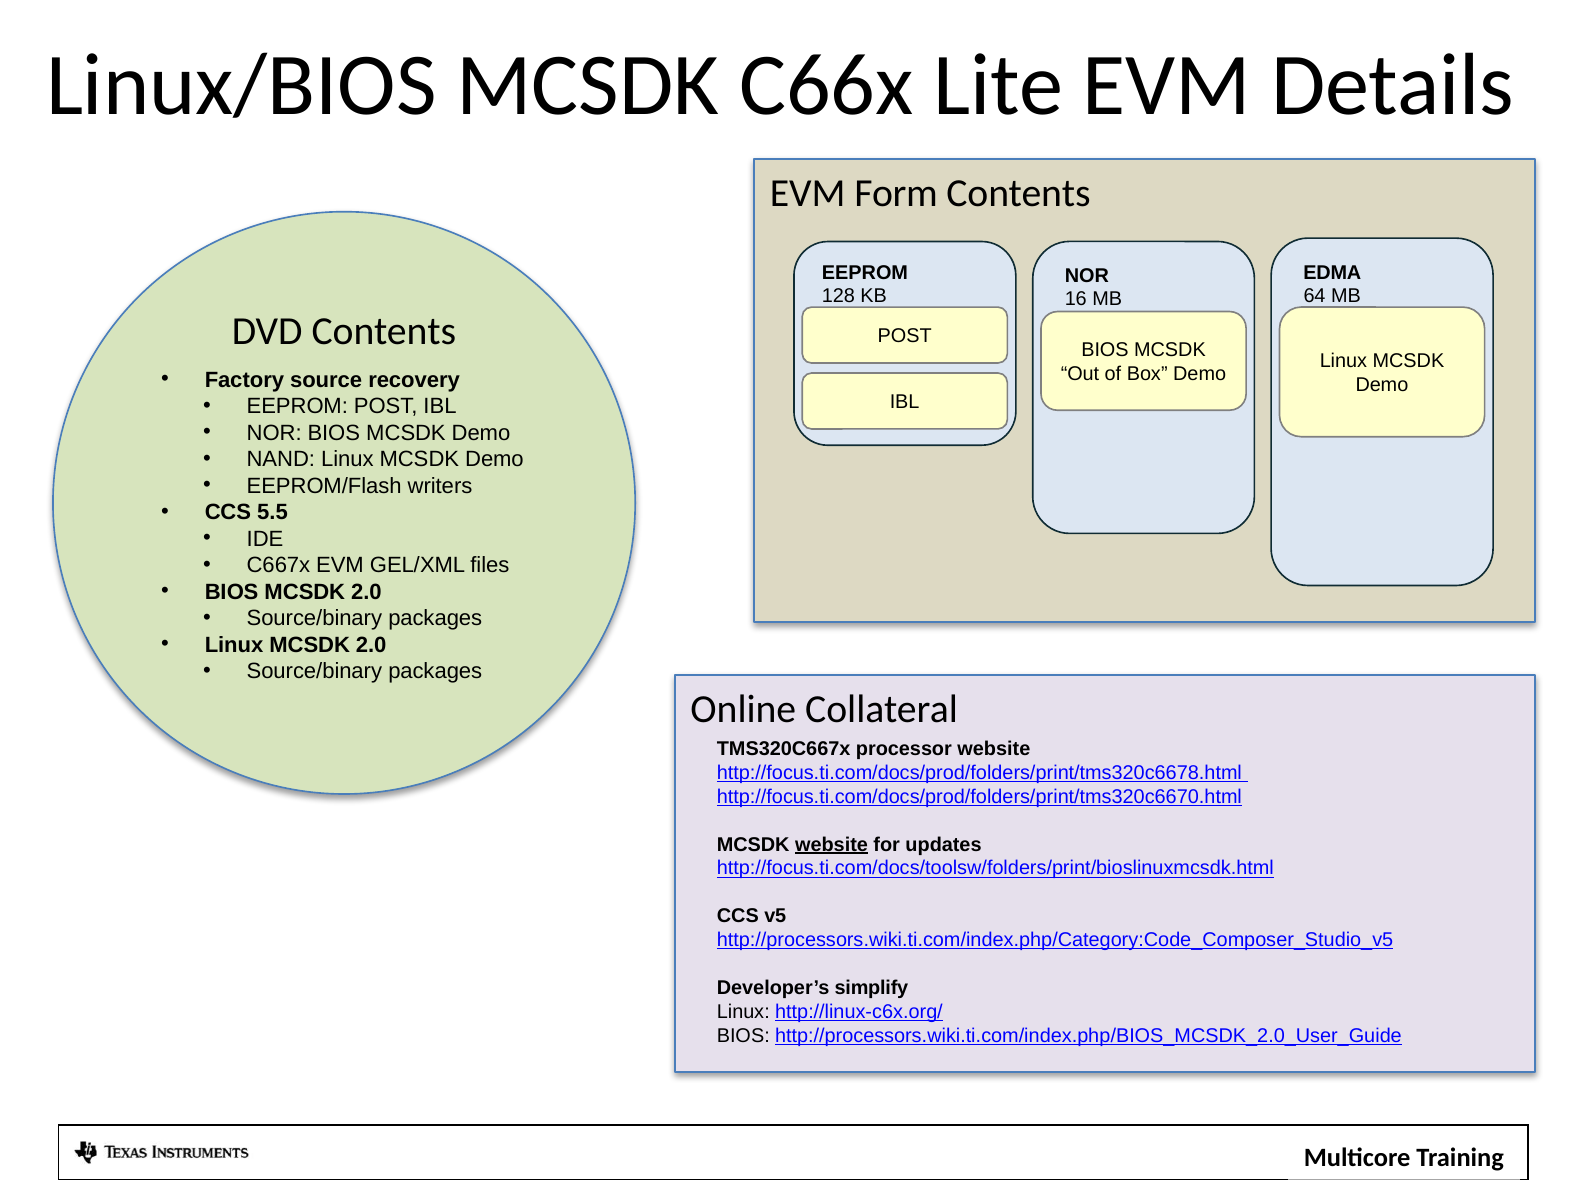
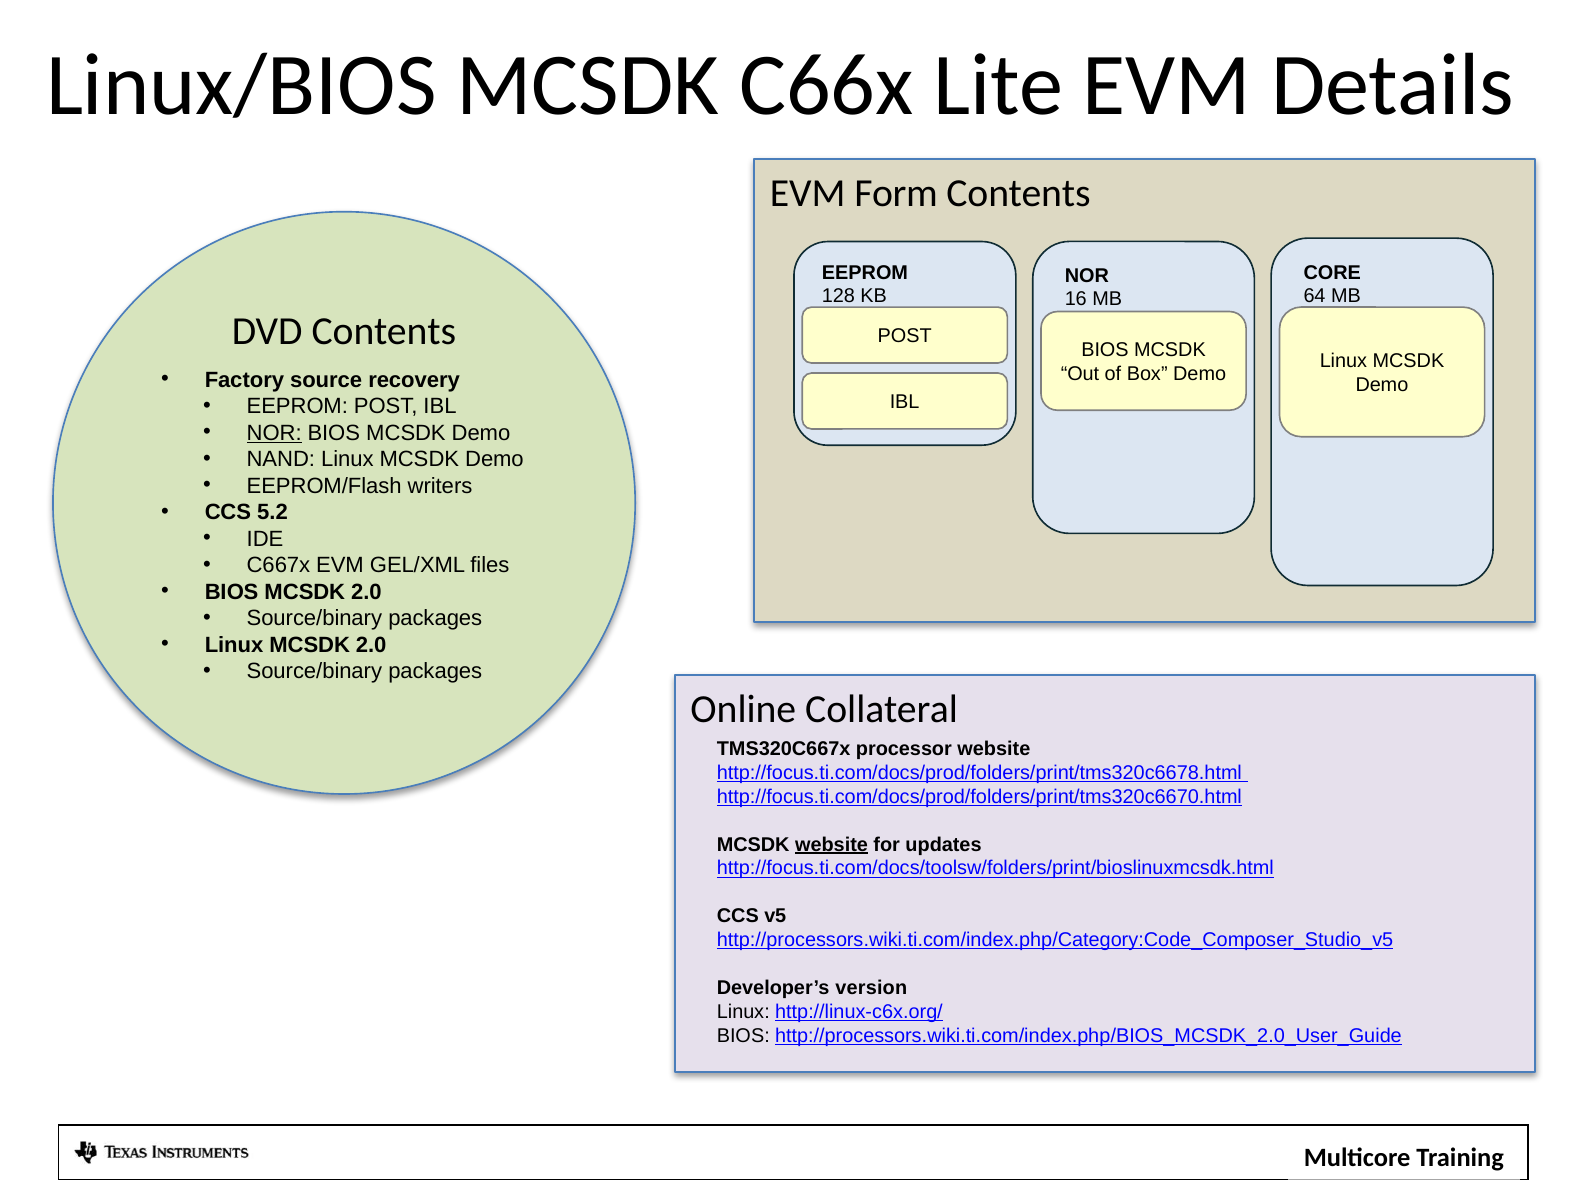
EDMA: EDMA -> CORE
NOR at (274, 433) underline: none -> present
5.5: 5.5 -> 5.2
simplify: simplify -> version
